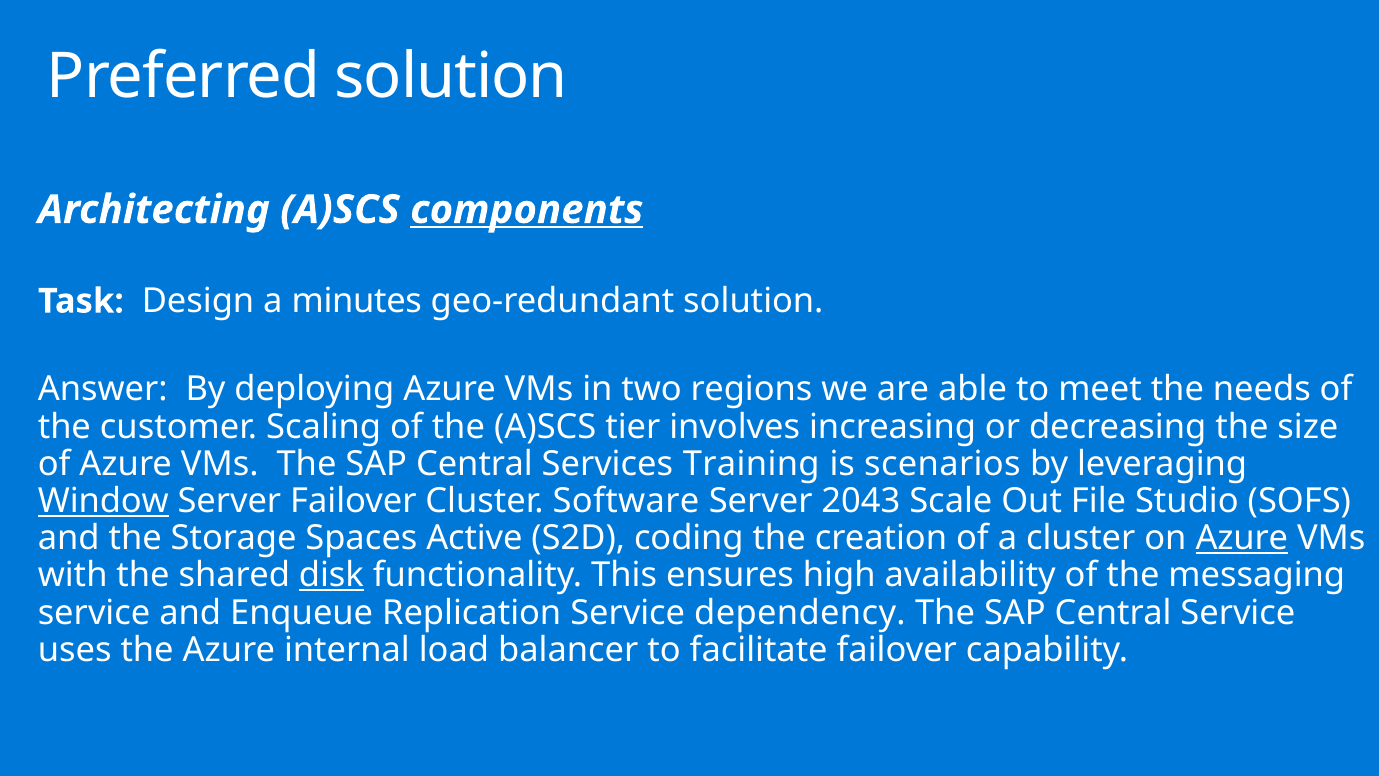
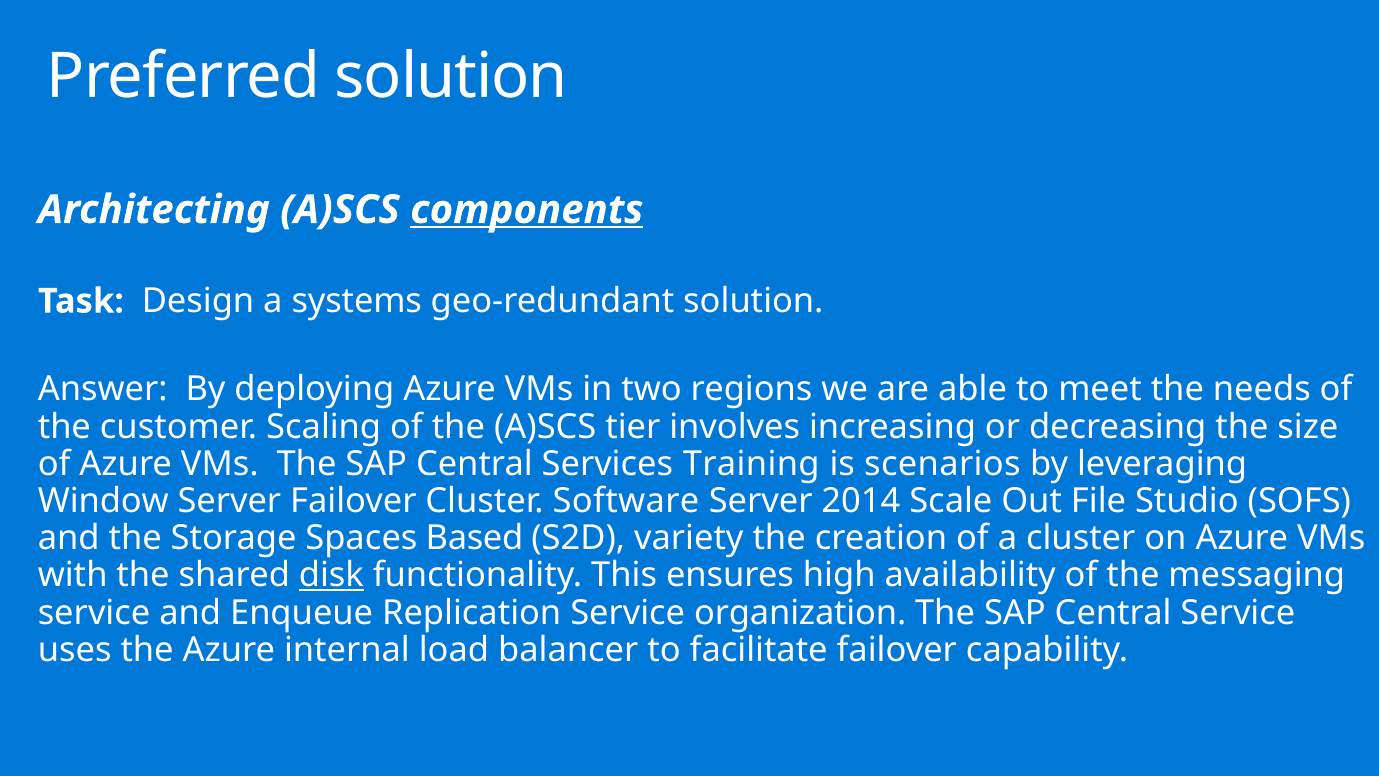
minutes: minutes -> systems
Window underline: present -> none
2043: 2043 -> 2014
Active: Active -> Based
coding: coding -> variety
Azure at (1242, 538) underline: present -> none
dependency: dependency -> organization
